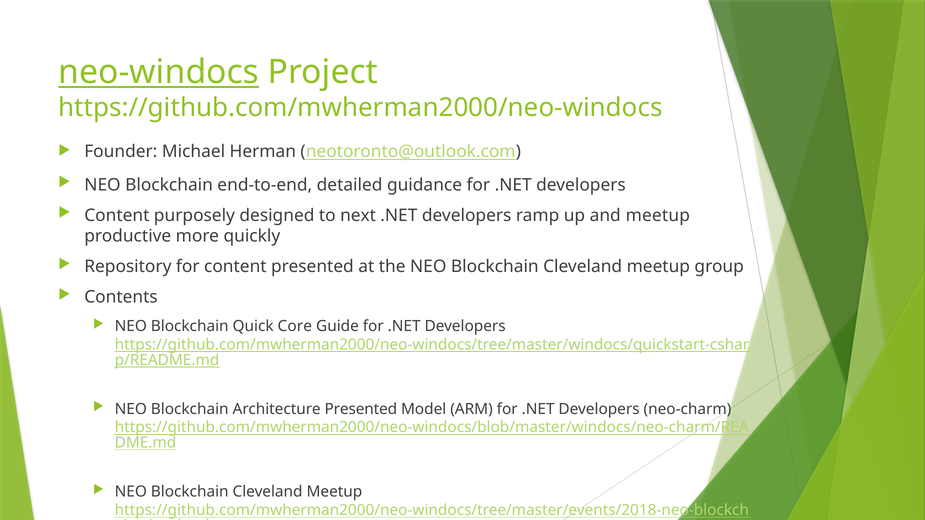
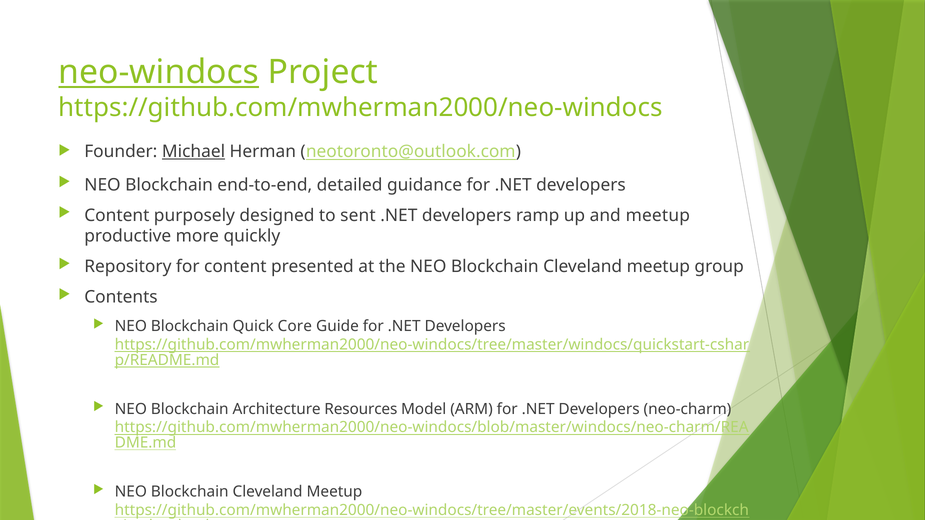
Michael underline: none -> present
next: next -> sent
Architecture Presented: Presented -> Resources
